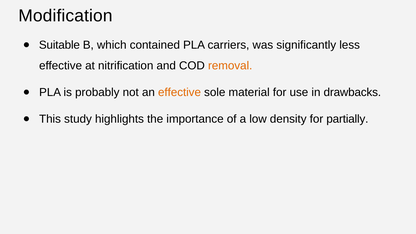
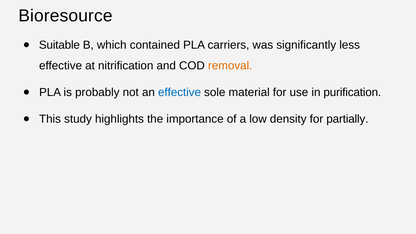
Modification: Modification -> Bioresource
effective at (180, 92) colour: orange -> blue
drawbacks: drawbacks -> purification
